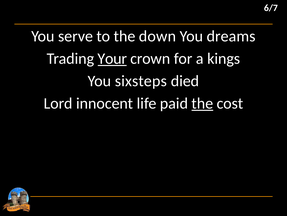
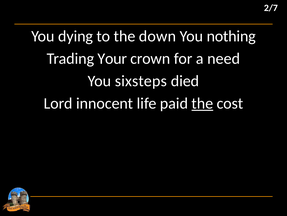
6/7: 6/7 -> 2/7
serve: serve -> dying
dreams: dreams -> nothing
Your underline: present -> none
kings: kings -> need
